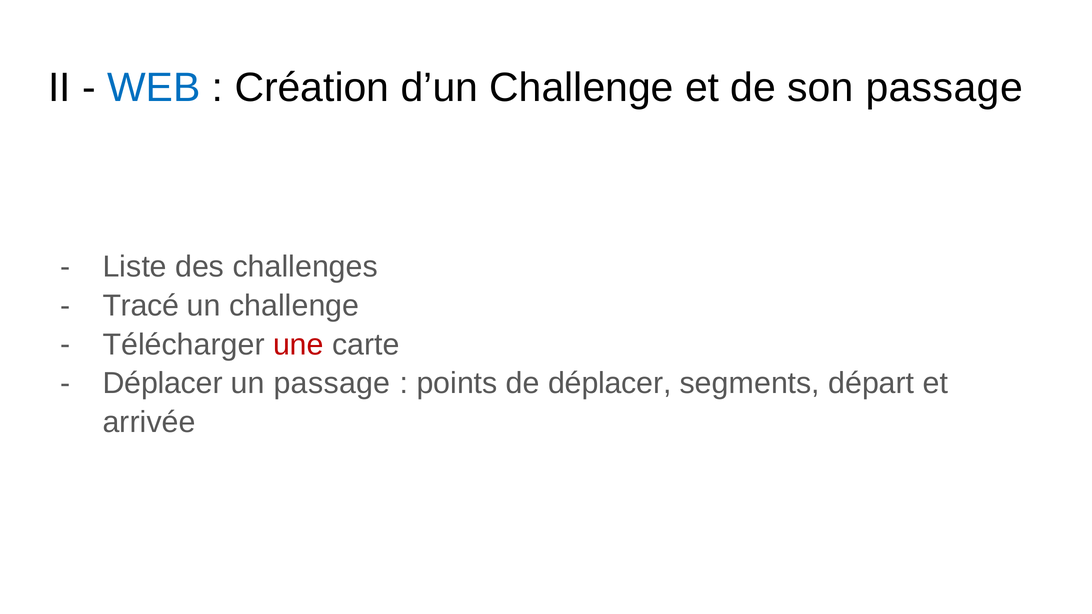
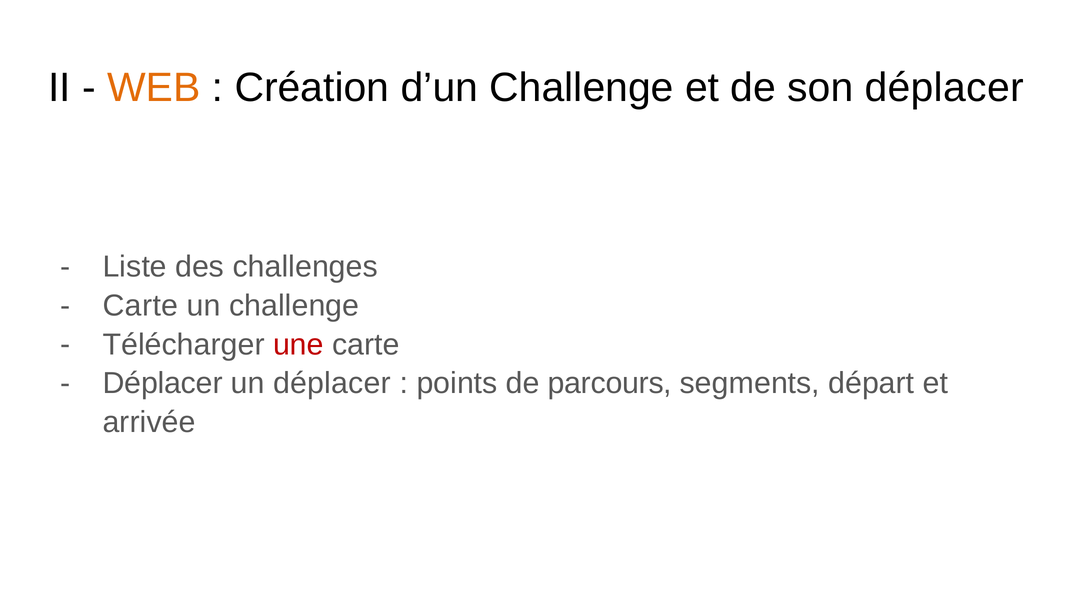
WEB colour: blue -> orange
son passage: passage -> déplacer
Tracé at (141, 306): Tracé -> Carte
un passage: passage -> déplacer
de déplacer: déplacer -> parcours
